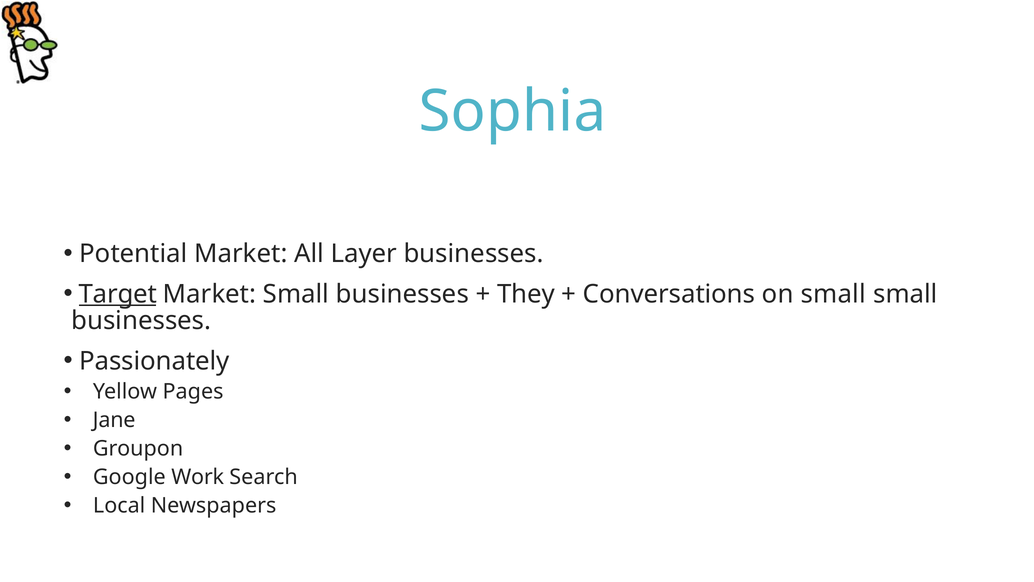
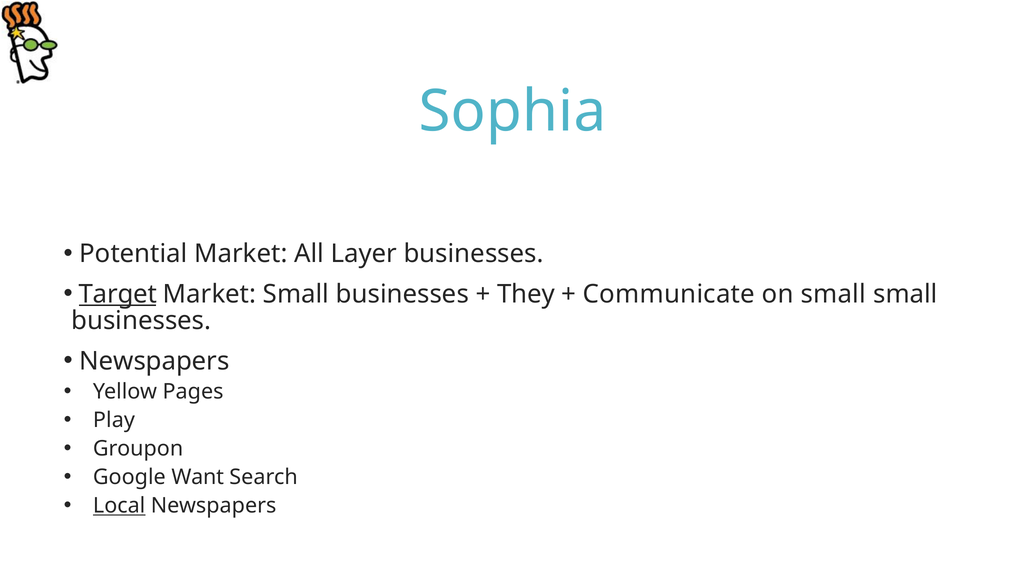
Conversations: Conversations -> Communicate
Passionately at (154, 361): Passionately -> Newspapers
Jane: Jane -> Play
Work: Work -> Want
Local underline: none -> present
